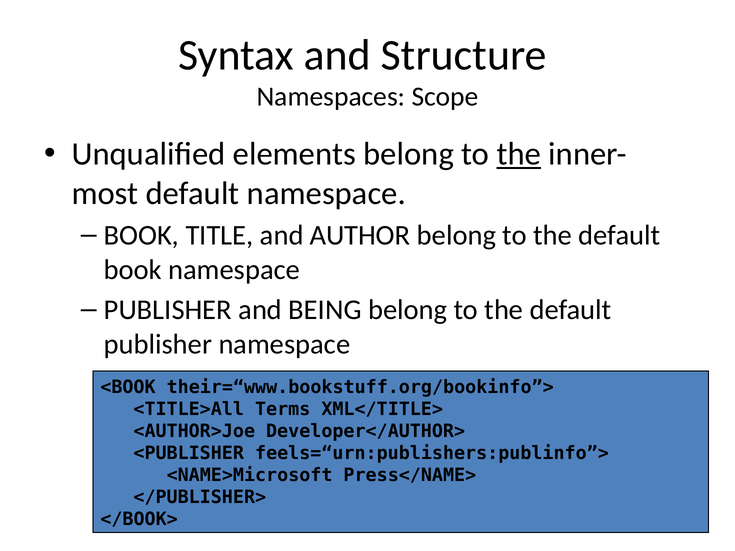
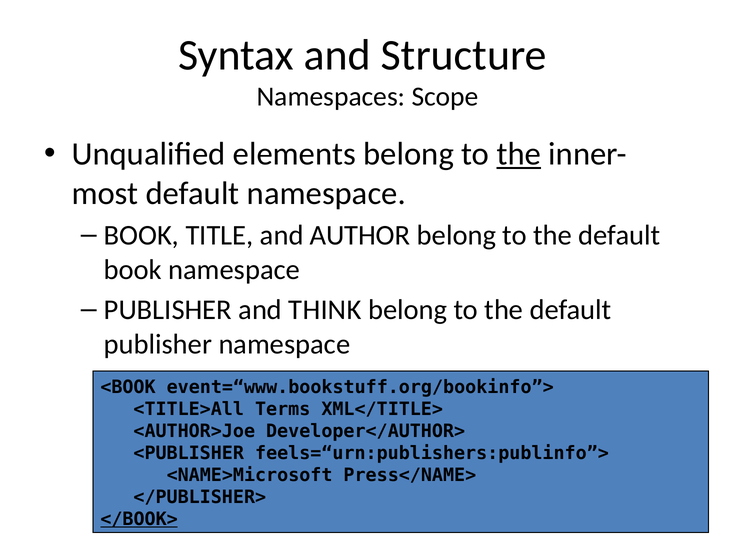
BEING: BEING -> THINK
their=“www.bookstuff.org/bookinfo”>: their=“www.bookstuff.org/bookinfo”> -> event=“www.bookstuff.org/bookinfo”>
</BOOK> underline: none -> present
